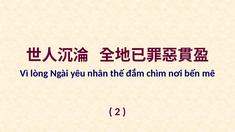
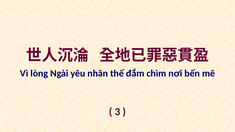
2: 2 -> 3
